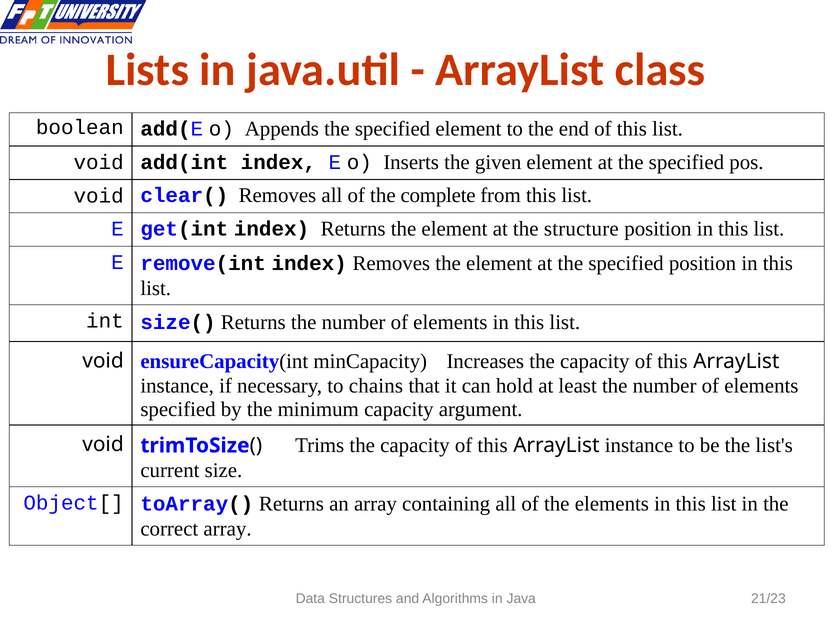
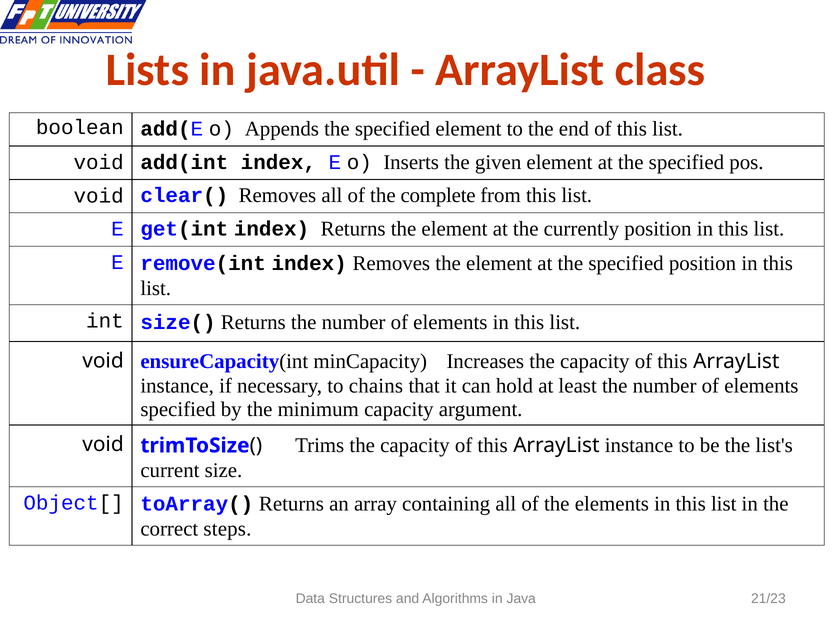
structure: structure -> currently
correct array: array -> steps
